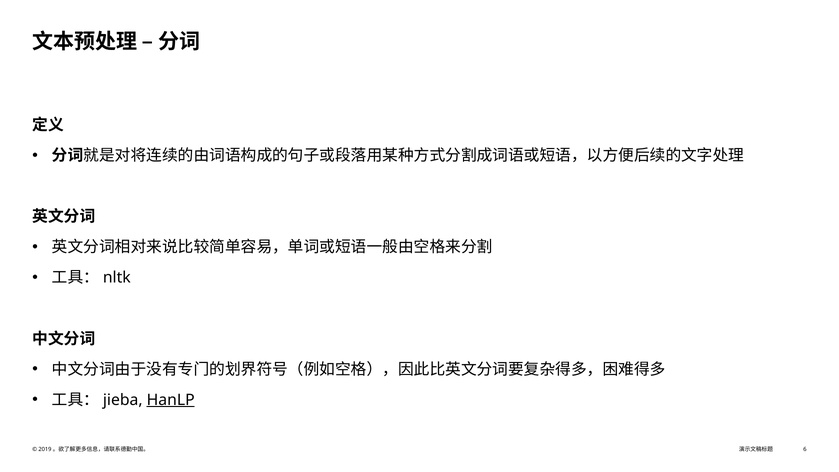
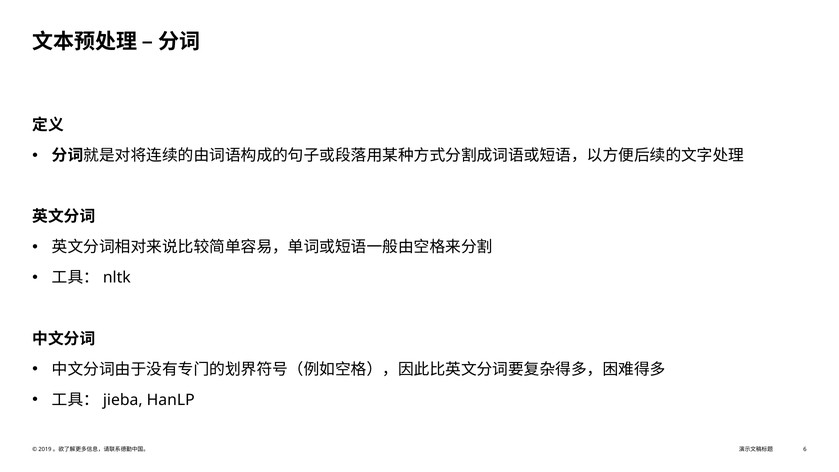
HanLP underline: present -> none
